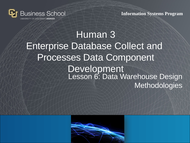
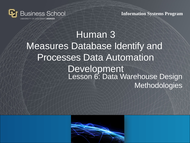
Enterprise: Enterprise -> Measures
Collect: Collect -> Identify
Component: Component -> Automation
